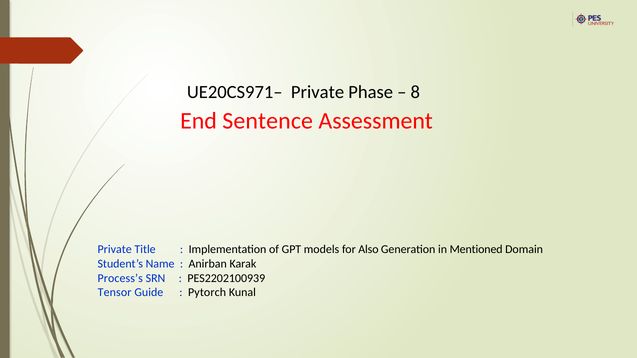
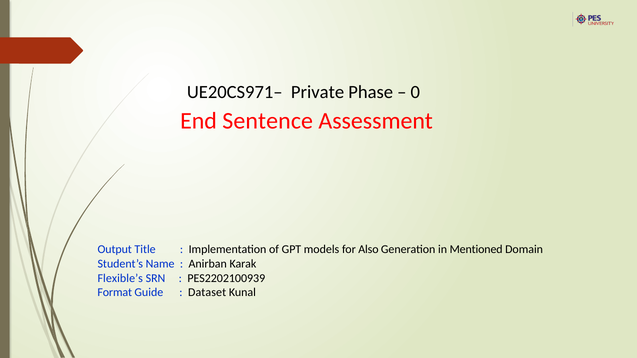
8: 8 -> 0
Private at (115, 250): Private -> Output
Process’s: Process’s -> Flexible’s
Tensor: Tensor -> Format
Pytorch: Pytorch -> Dataset
